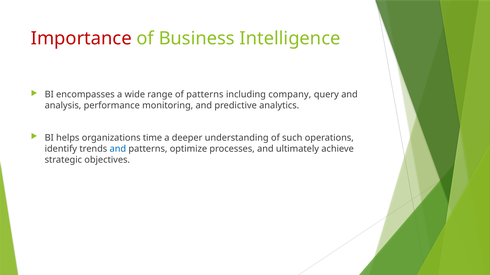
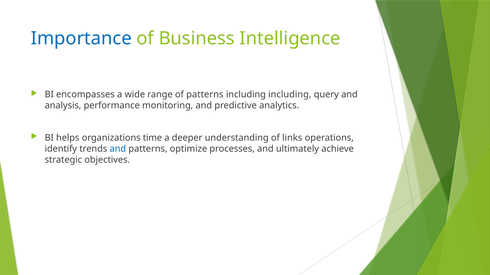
Importance colour: red -> blue
including company: company -> including
such: such -> links
